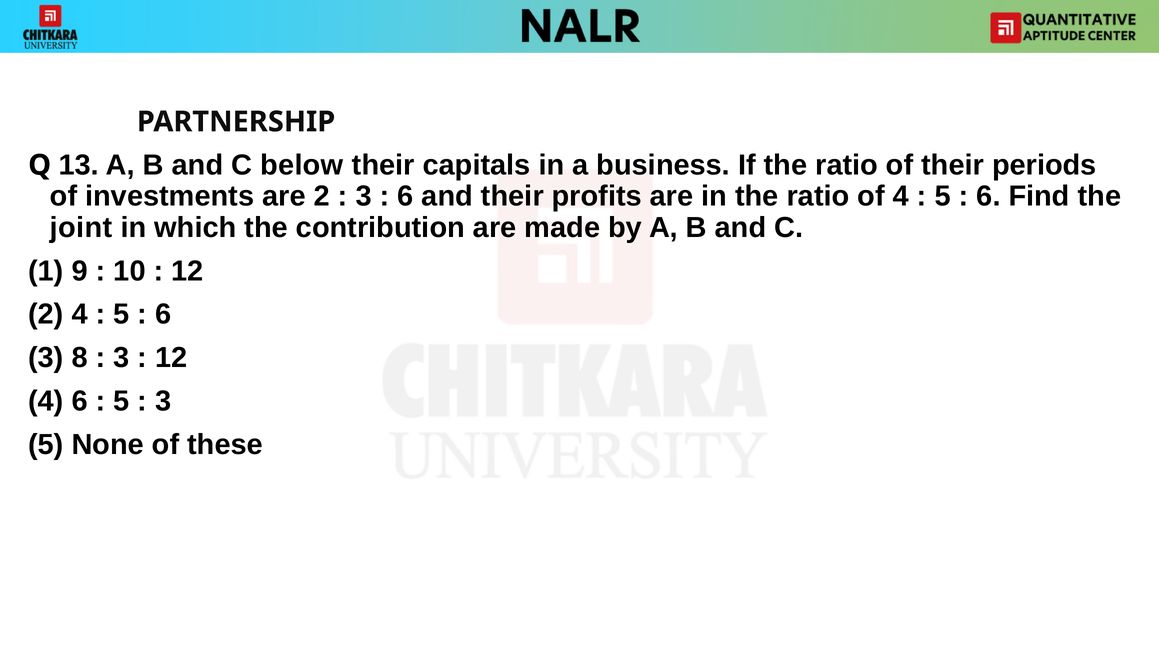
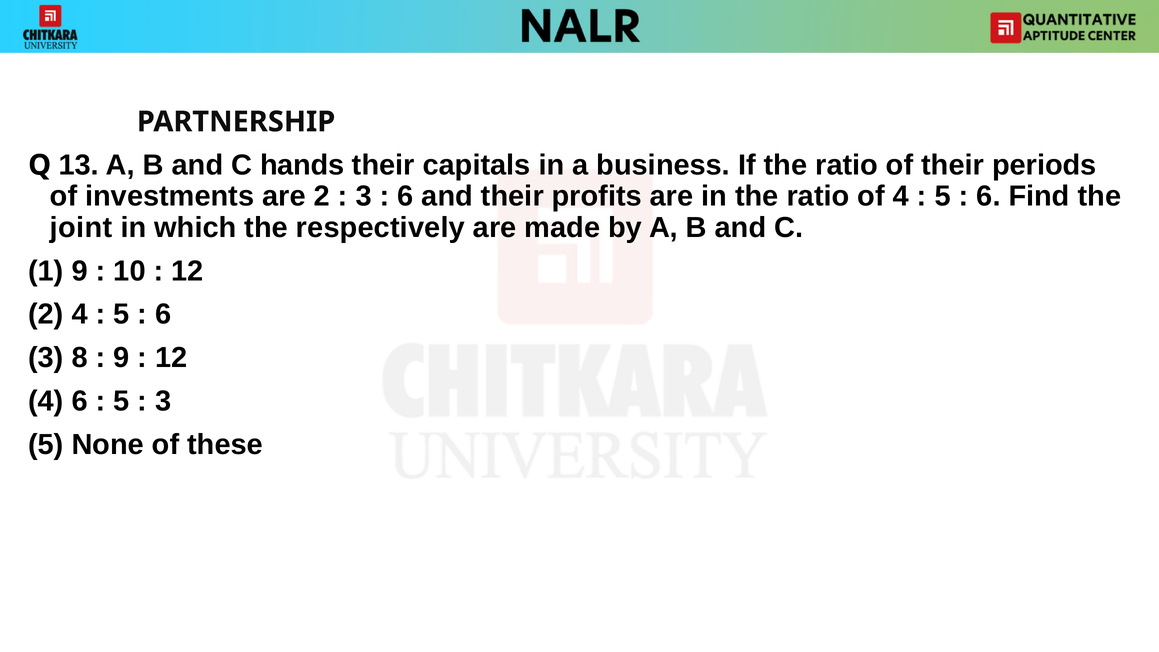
below: below -> hands
contribution: contribution -> respectively
3 at (121, 358): 3 -> 9
